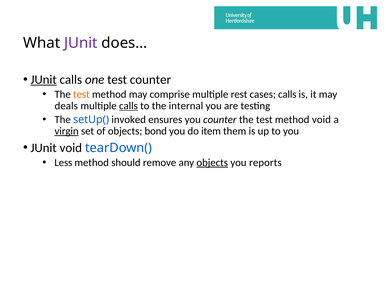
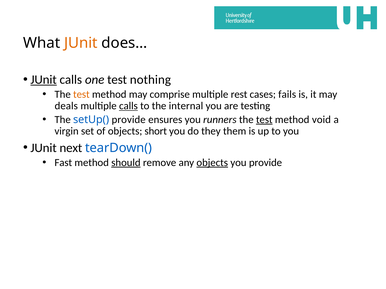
JUnit at (81, 43) colour: purple -> orange
test counter: counter -> nothing
cases calls: calls -> fails
setUp( invoked: invoked -> provide
you counter: counter -> runners
test at (264, 120) underline: none -> present
virgin underline: present -> none
bond: bond -> short
item: item -> they
JUnit void: void -> next
Less: Less -> Fast
should underline: none -> present
you reports: reports -> provide
